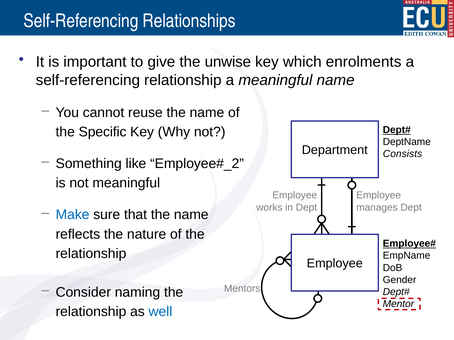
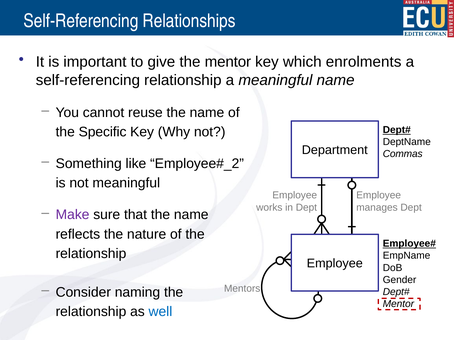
the unwise: unwise -> mentor
Consists: Consists -> Commas
Make colour: blue -> purple
